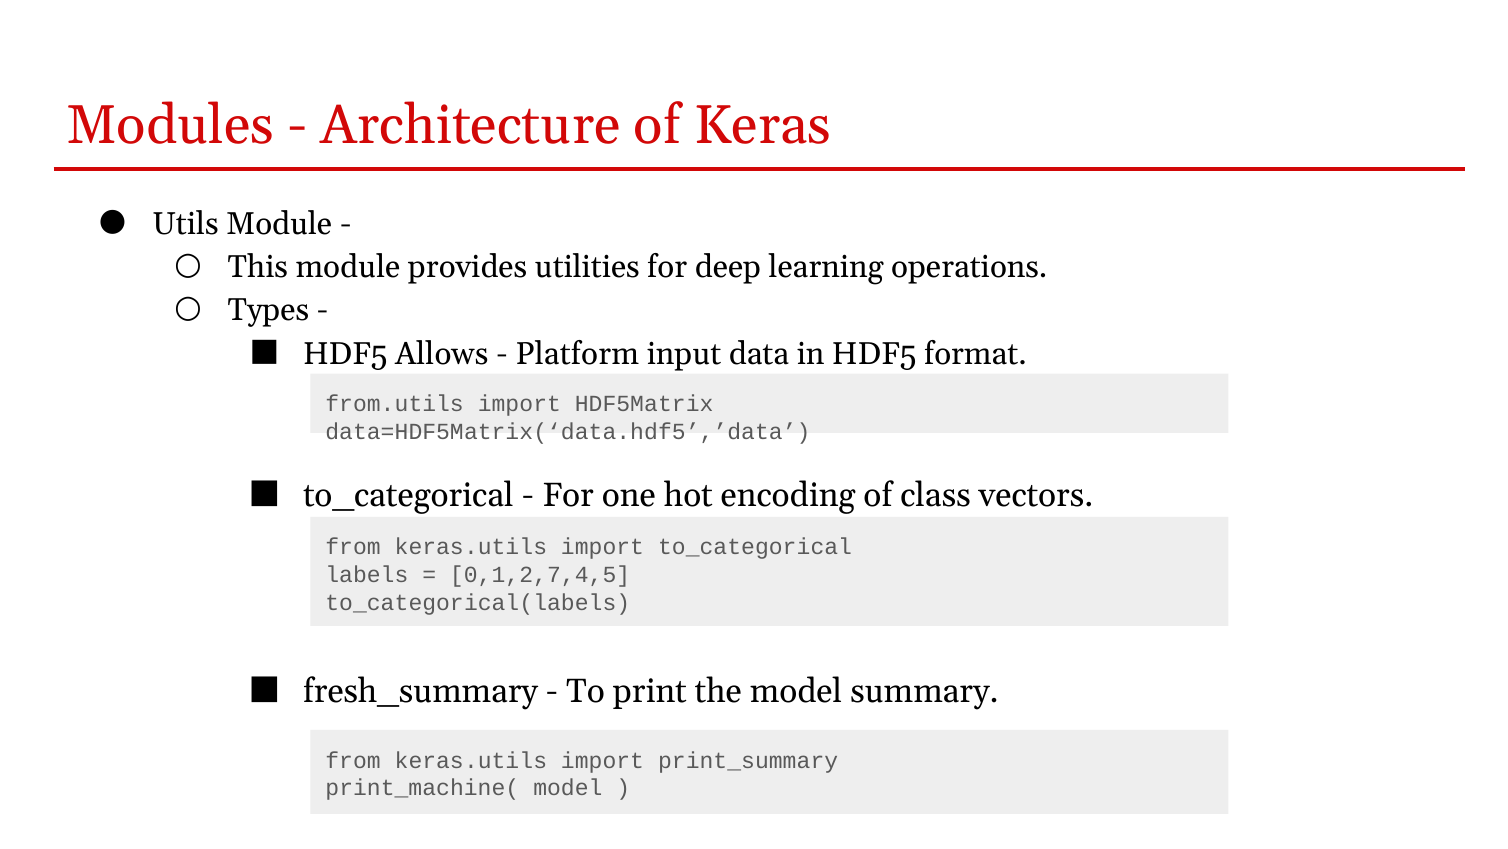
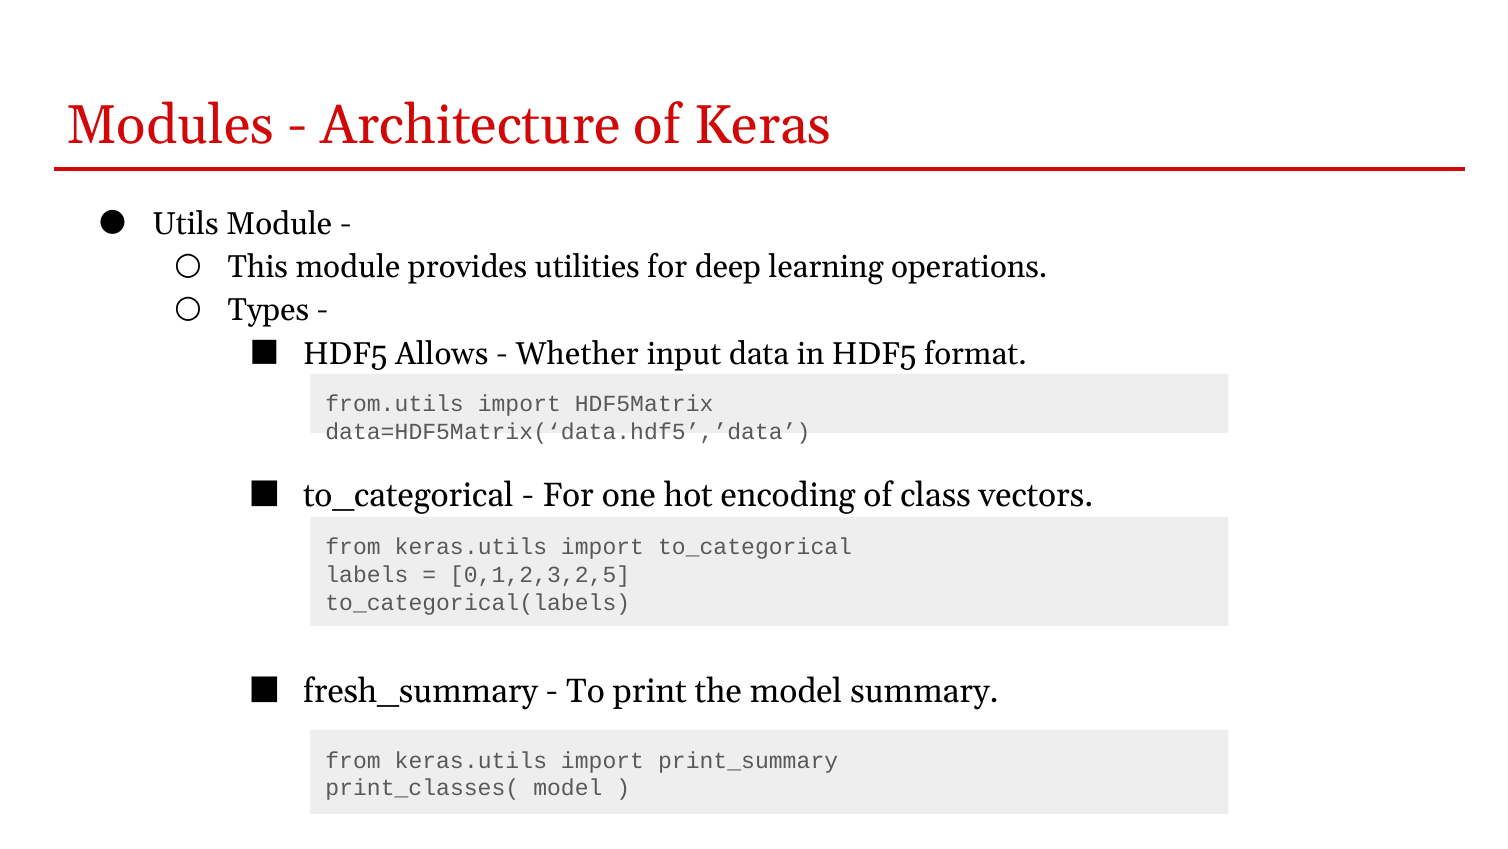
Platform: Platform -> Whether
0,1,2,7,4,5: 0,1,2,7,4,5 -> 0,1,2,3,2,5
print_machine(: print_machine( -> print_classes(
